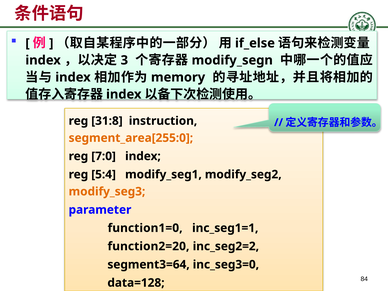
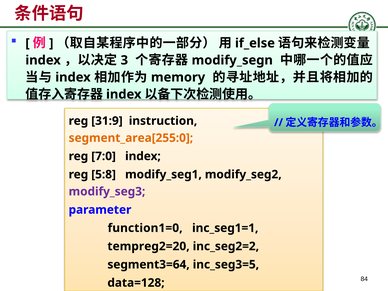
31:8: 31:8 -> 31:9
5:4: 5:4 -> 5:8
modify_seg3 colour: orange -> purple
function2=20: function2=20 -> tempreg2=20
inc_seg3=0: inc_seg3=0 -> inc_seg3=5
